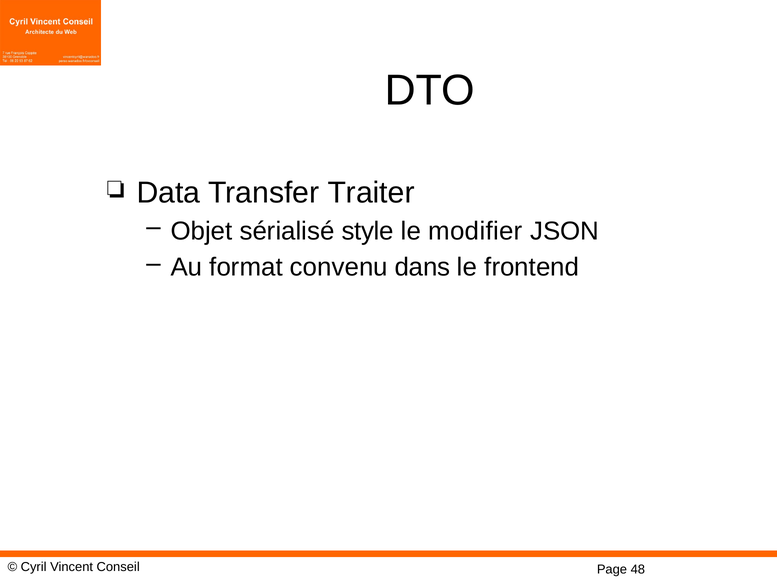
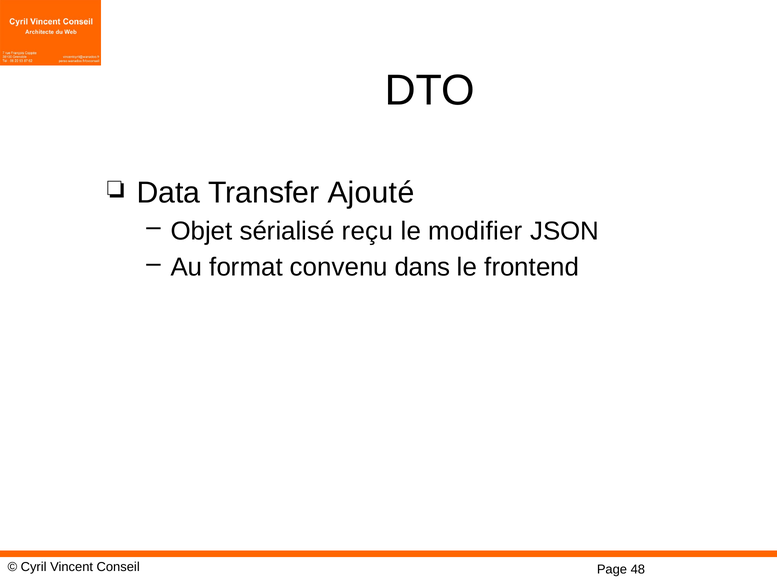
Traiter: Traiter -> Ajouté
style: style -> reçu
